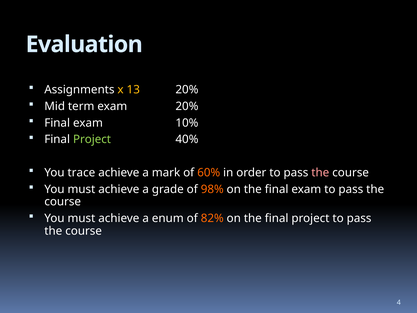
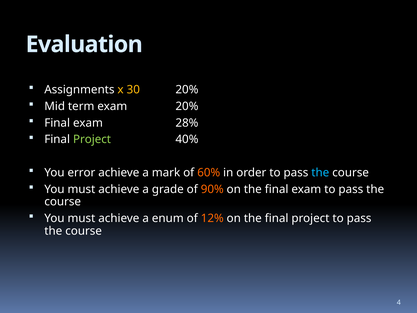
13: 13 -> 30
10%: 10% -> 28%
trace: trace -> error
the at (320, 172) colour: pink -> light blue
98%: 98% -> 90%
82%: 82% -> 12%
